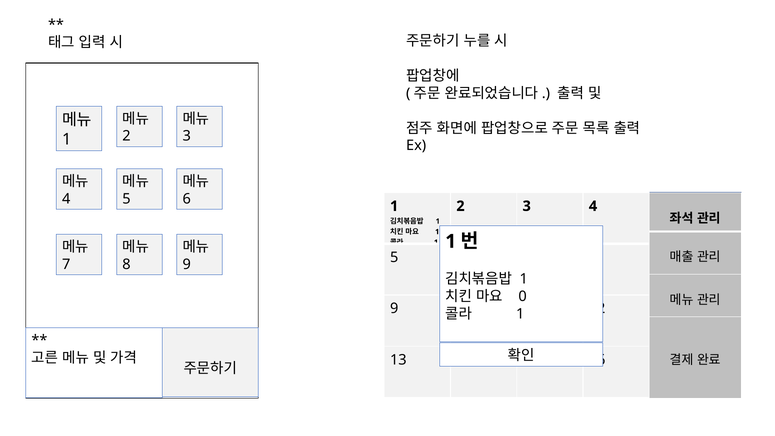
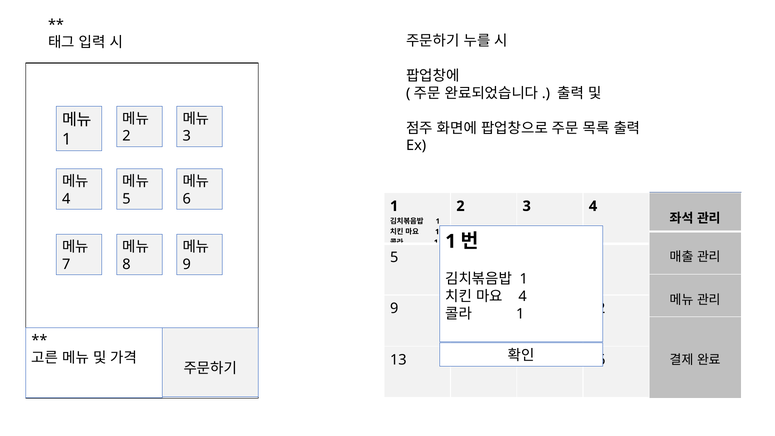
0 at (523, 296): 0 -> 4
